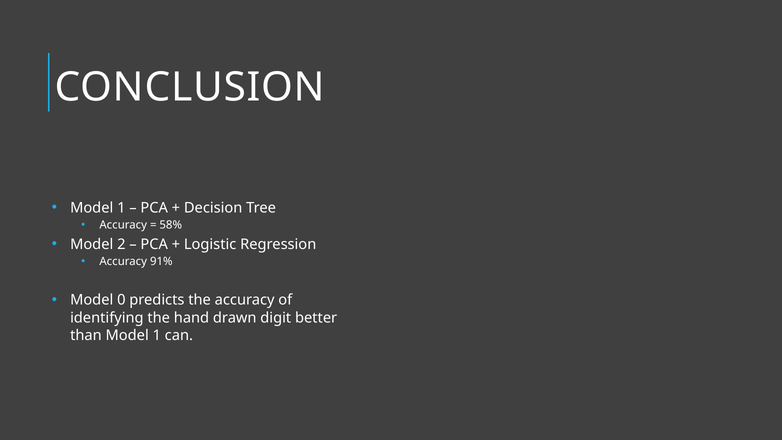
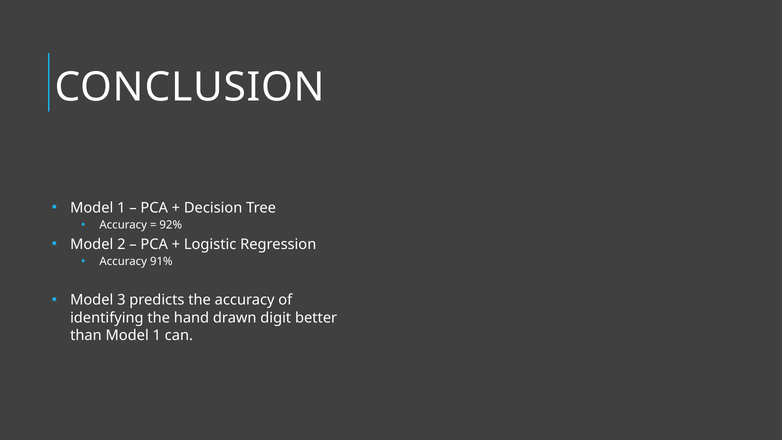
58%: 58% -> 92%
0: 0 -> 3
